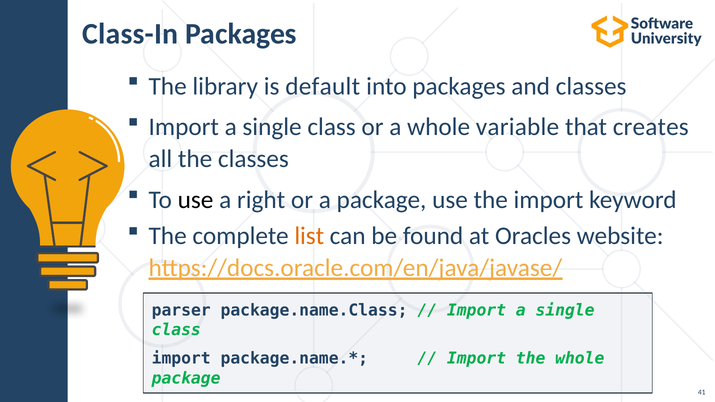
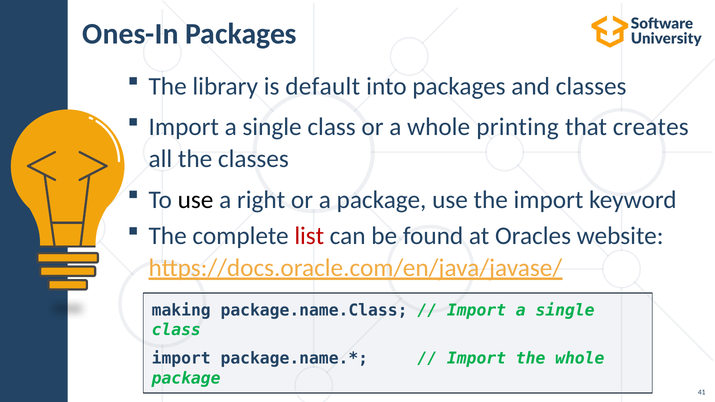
Class-In: Class-In -> Ones-In
variable: variable -> printing
list colour: orange -> red
parser: parser -> making
